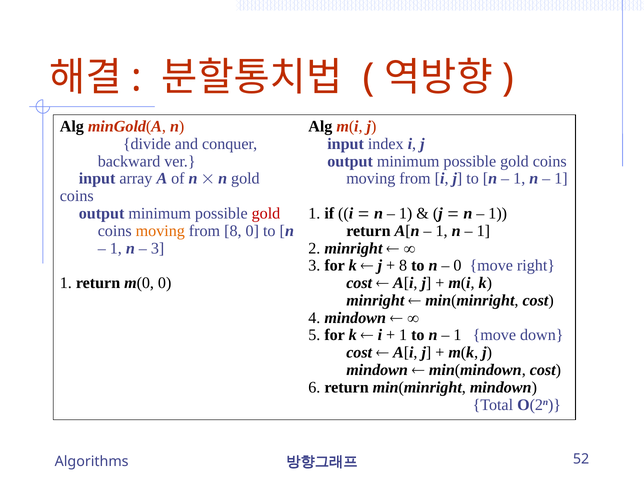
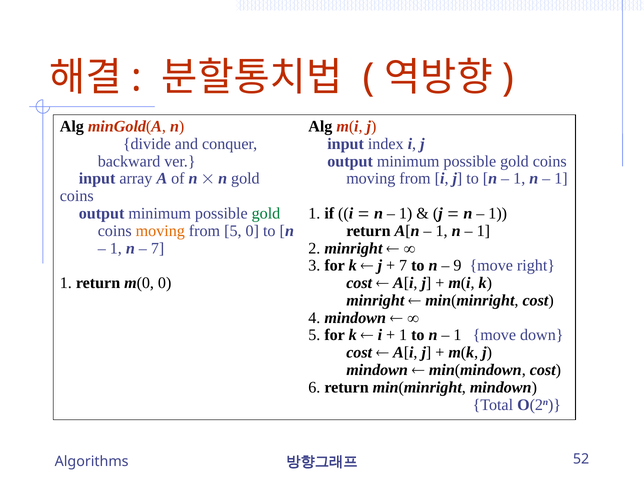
gold at (266, 213) colour: red -> green
from 8: 8 -> 5
3 at (158, 248): 3 -> 7
8 at (403, 266): 8 -> 7
0 at (457, 266): 0 -> 9
